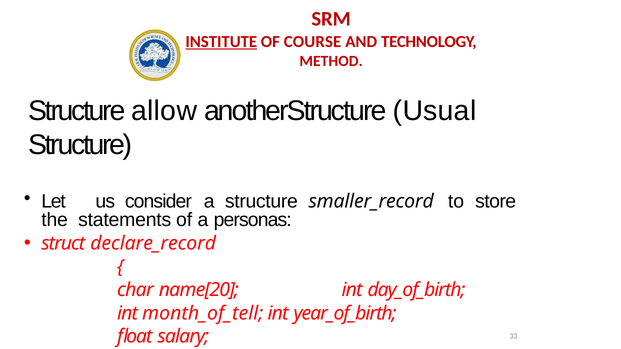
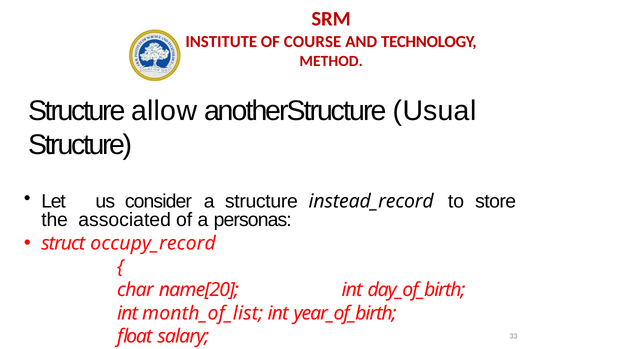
INSTITUTE underline: present -> none
smaller_record: smaller_record -> instead_record
statements: statements -> associated
declare_record: declare_record -> occupy_record
month_of_tell: month_of_tell -> month_of_list
